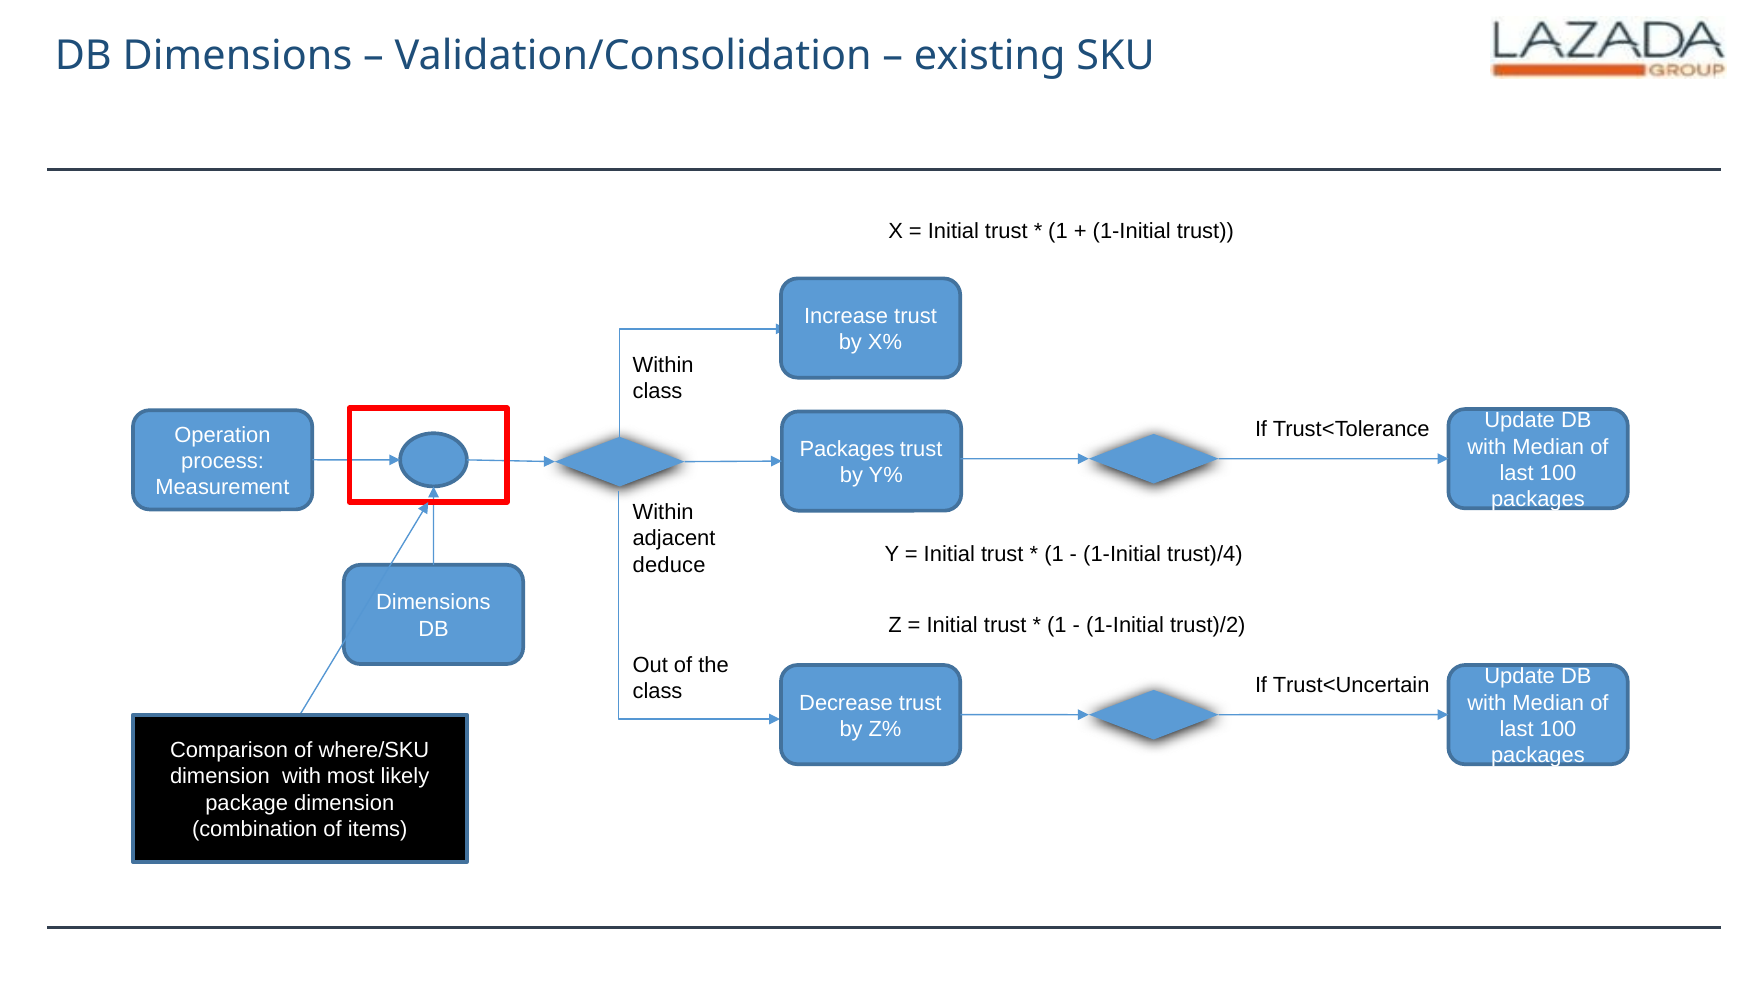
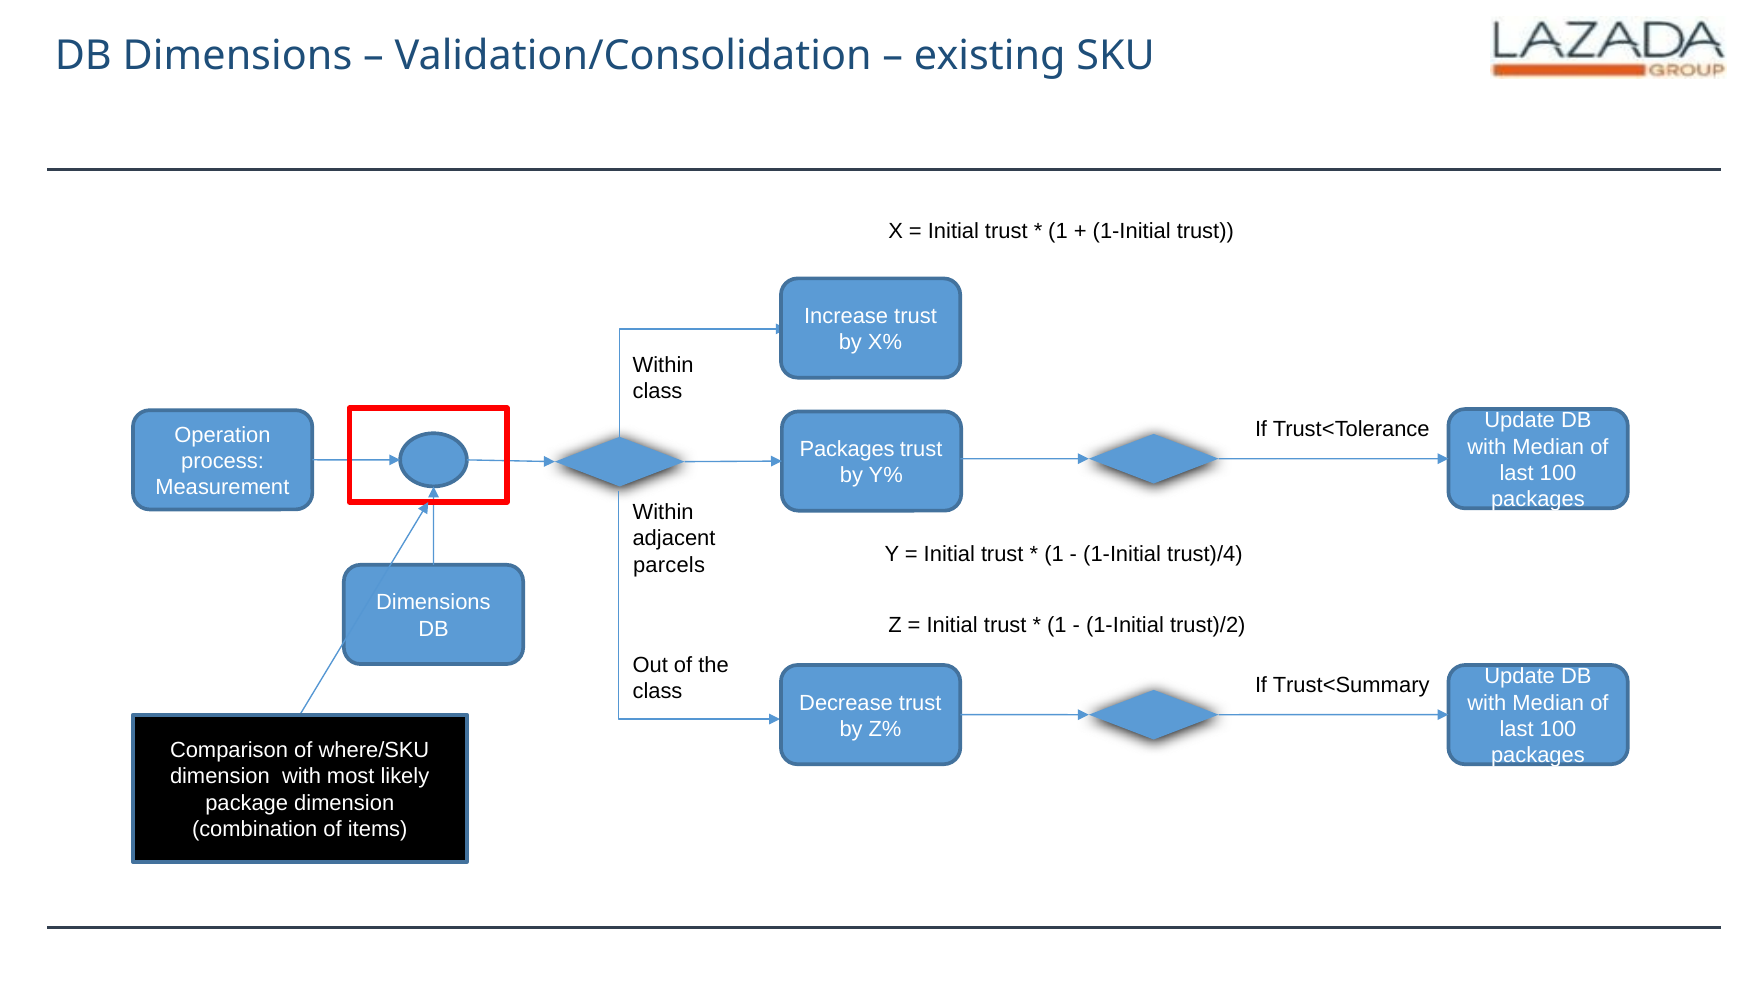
deduce: deduce -> parcels
Trust<Uncertain: Trust<Uncertain -> Trust<Summary
